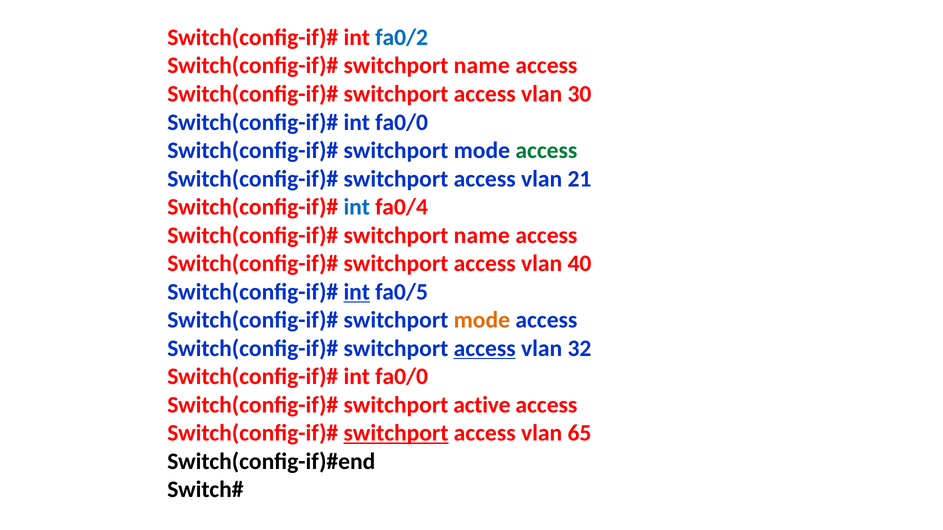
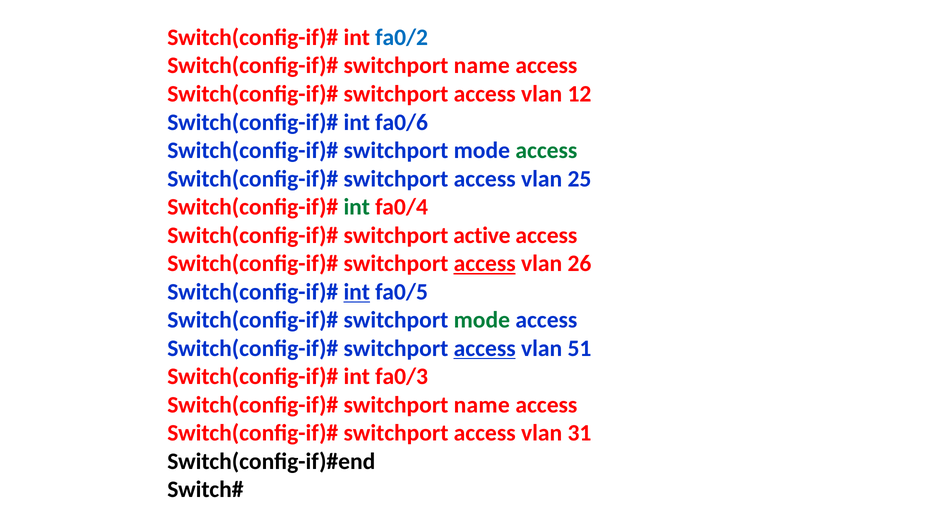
30: 30 -> 12
fa0/0 at (402, 122): fa0/0 -> fa0/6
21: 21 -> 25
int at (357, 207) colour: blue -> green
name at (482, 235): name -> active
access at (485, 264) underline: none -> present
40: 40 -> 26
mode at (482, 320) colour: orange -> green
32: 32 -> 51
fa0/0 at (402, 377): fa0/0 -> fa0/3
active at (482, 405): active -> name
switchport at (396, 434) underline: present -> none
65: 65 -> 31
